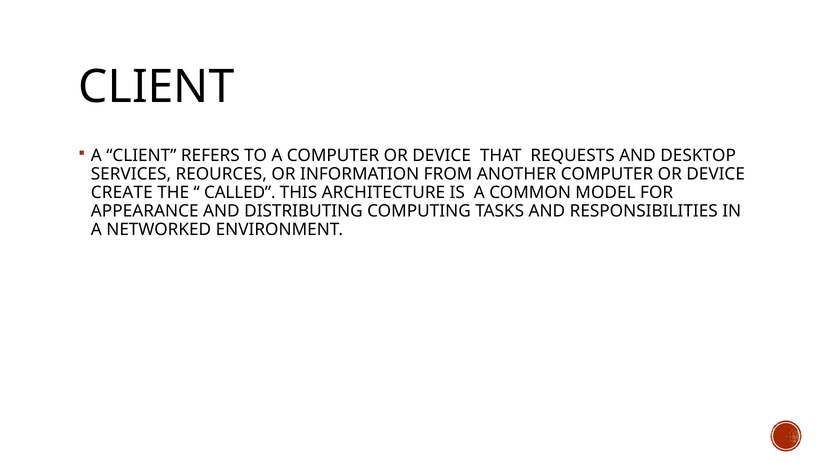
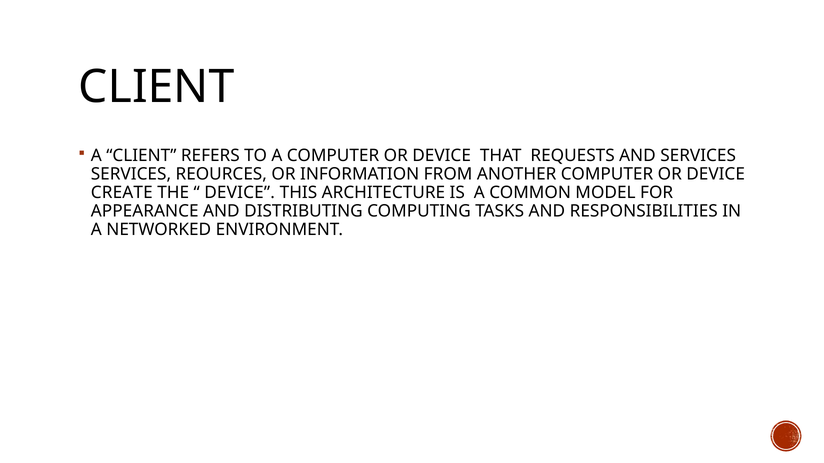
AND DESKTOP: DESKTOP -> SERVICES
CALLED at (240, 193): CALLED -> DEVICE
